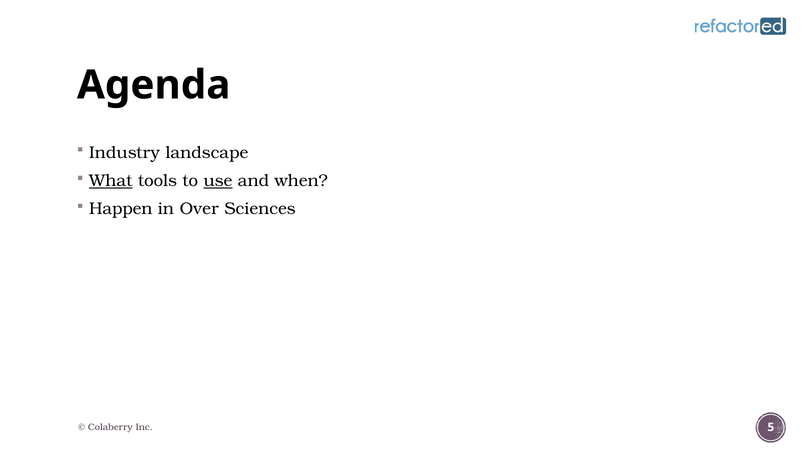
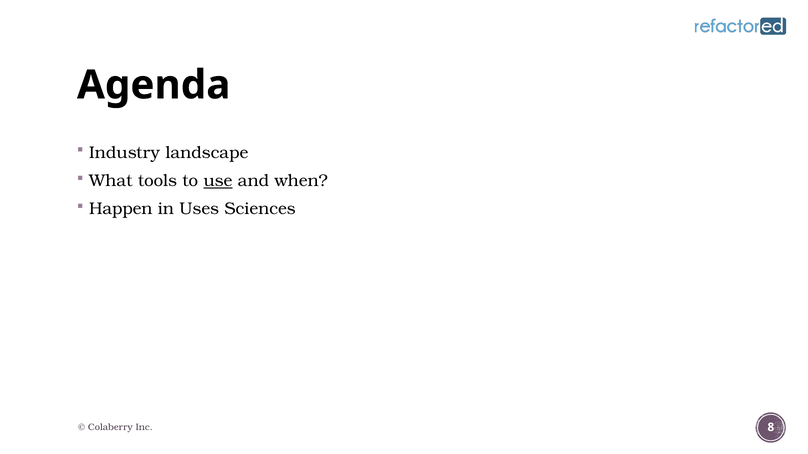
What underline: present -> none
Over: Over -> Uses
5: 5 -> 8
